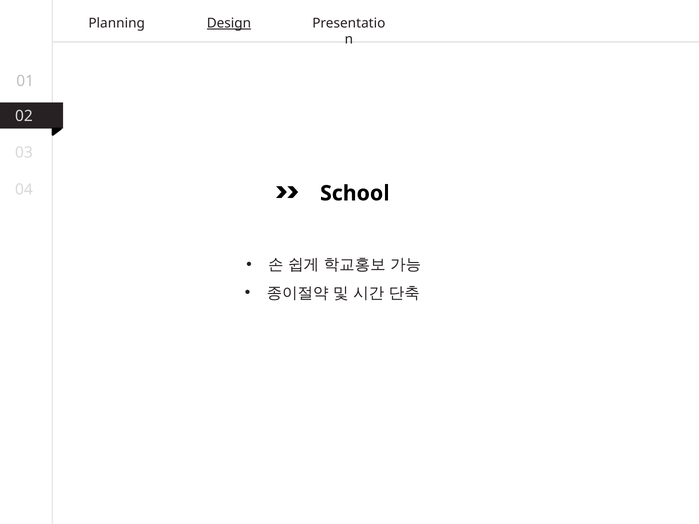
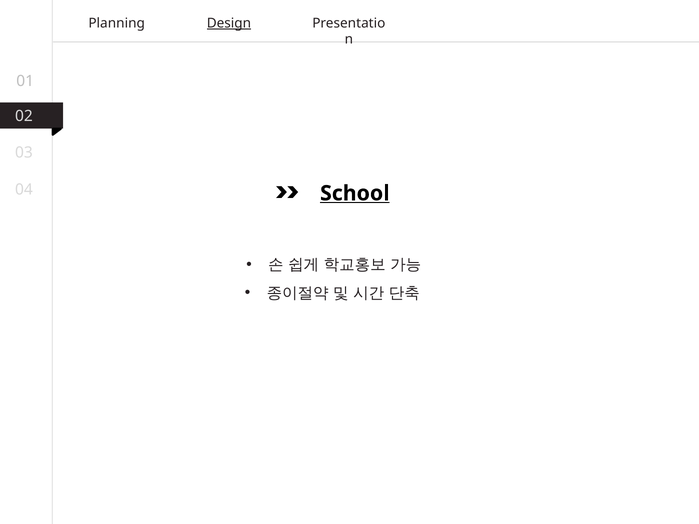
School underline: none -> present
